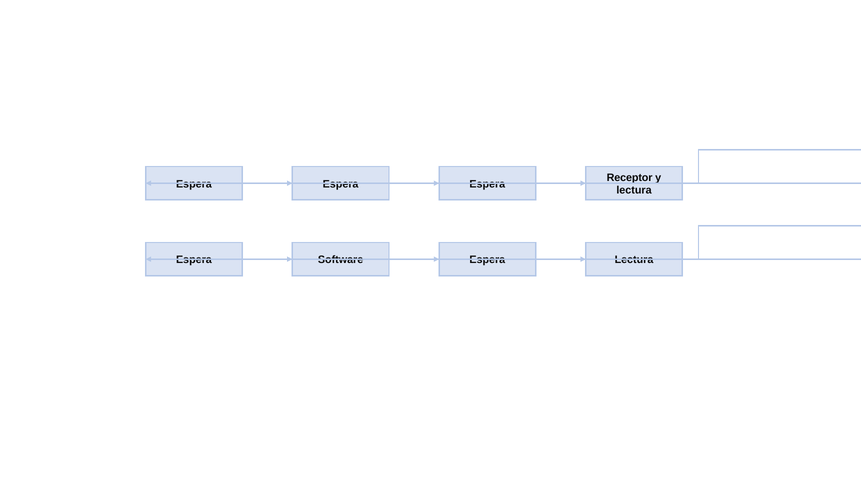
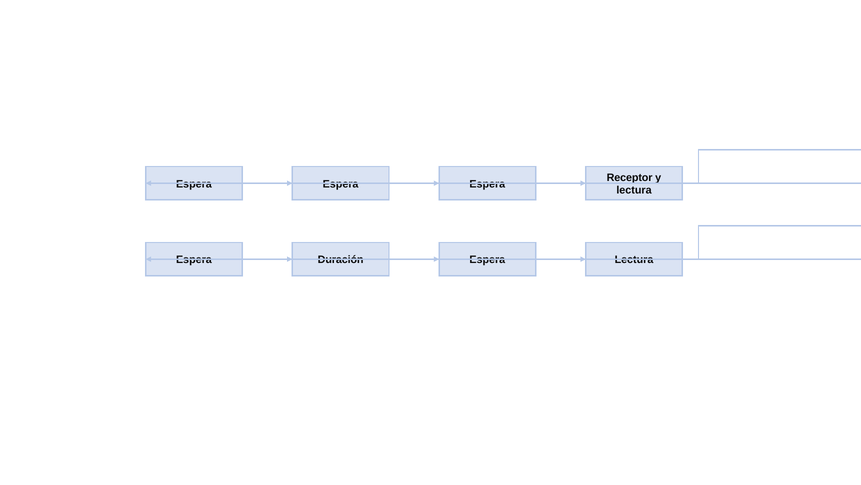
Software: Software -> Duración
